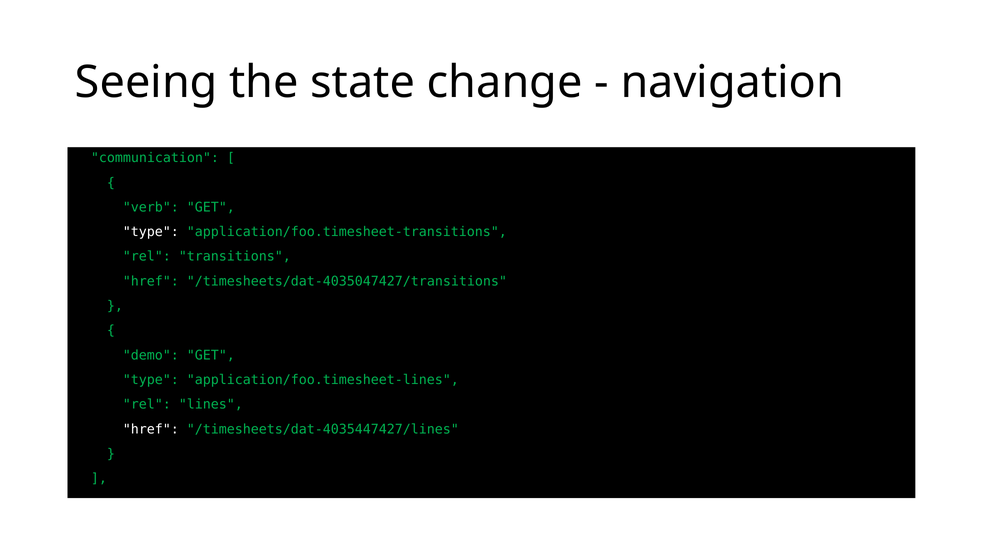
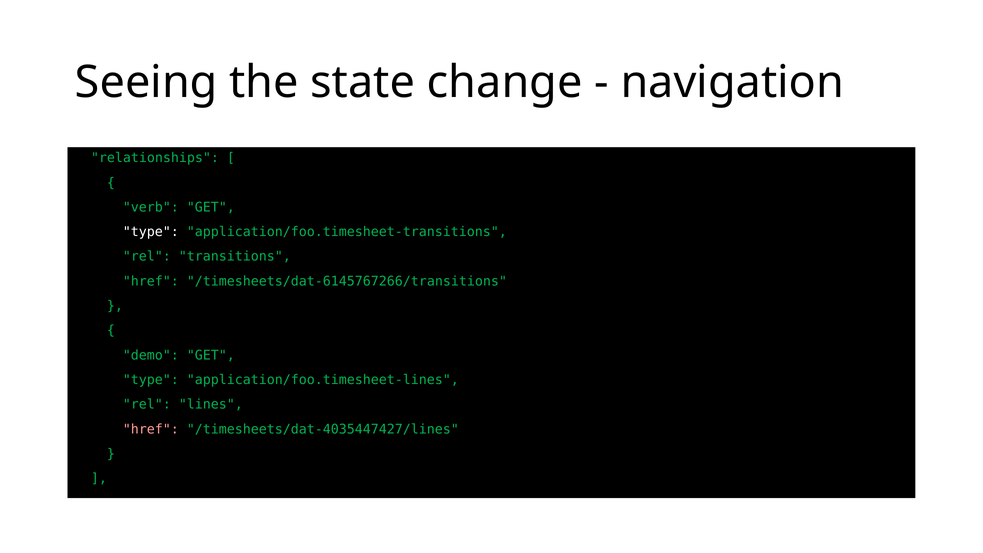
communication: communication -> relationships
/timesheets/dat-4035047427/transitions: /timesheets/dat-4035047427/transitions -> /timesheets/dat-6145767266/transitions
href at (151, 429) colour: white -> pink
